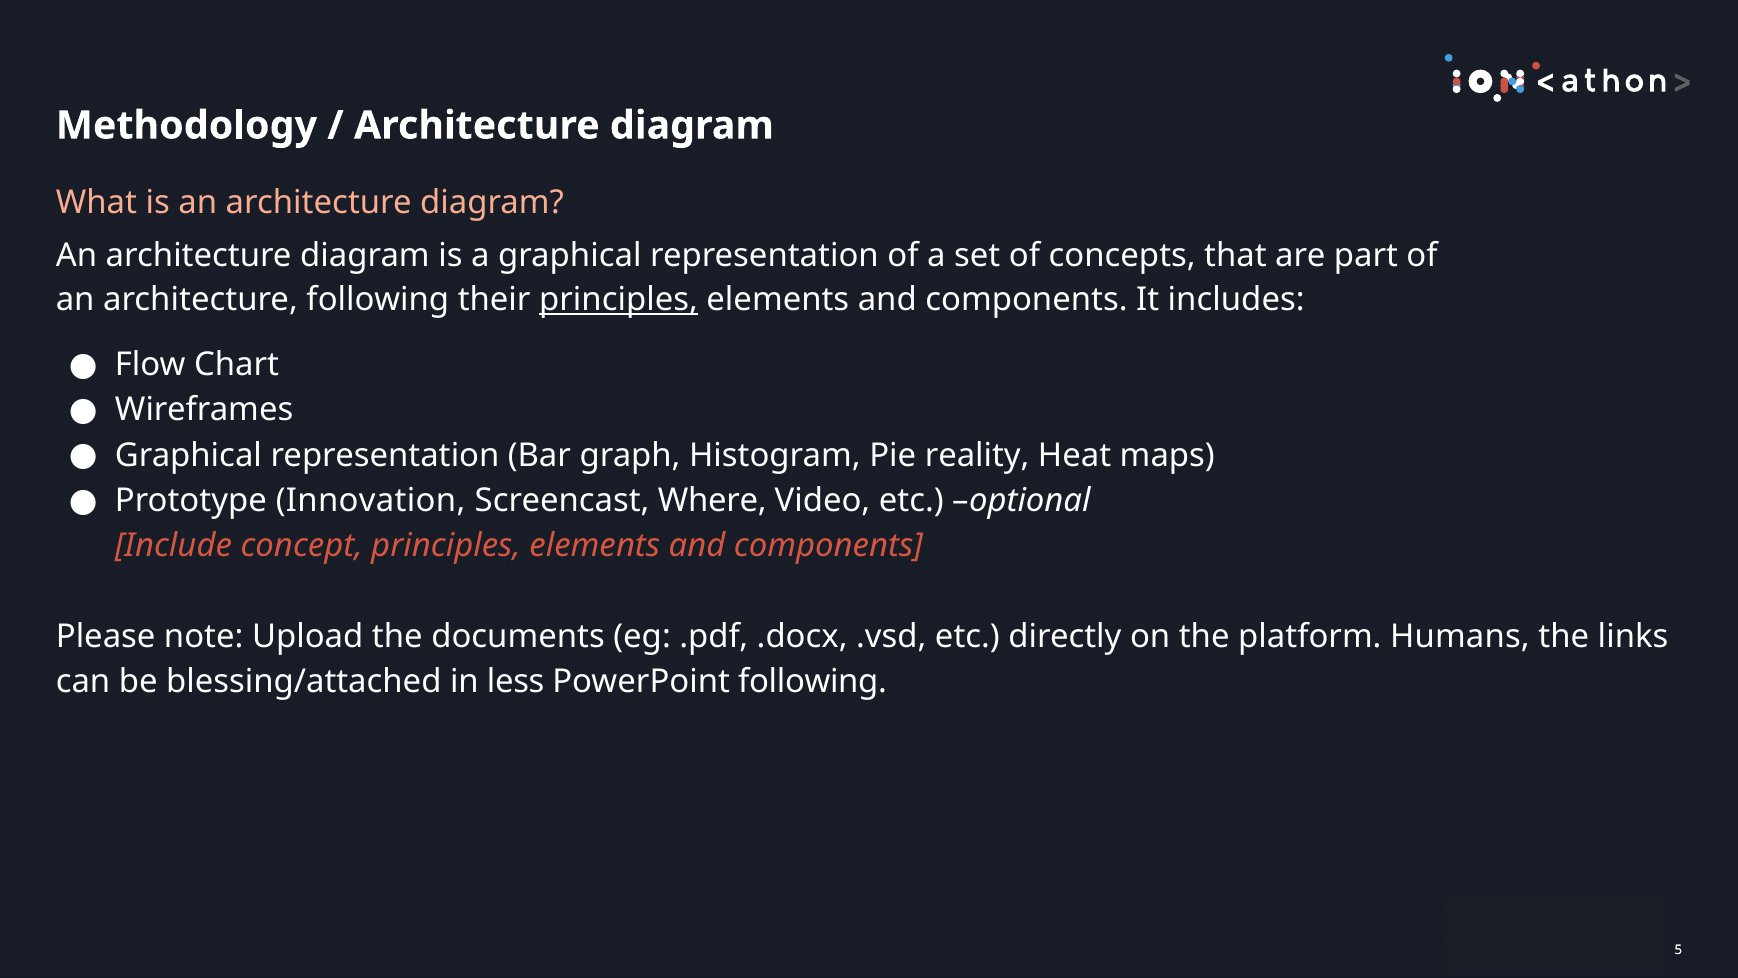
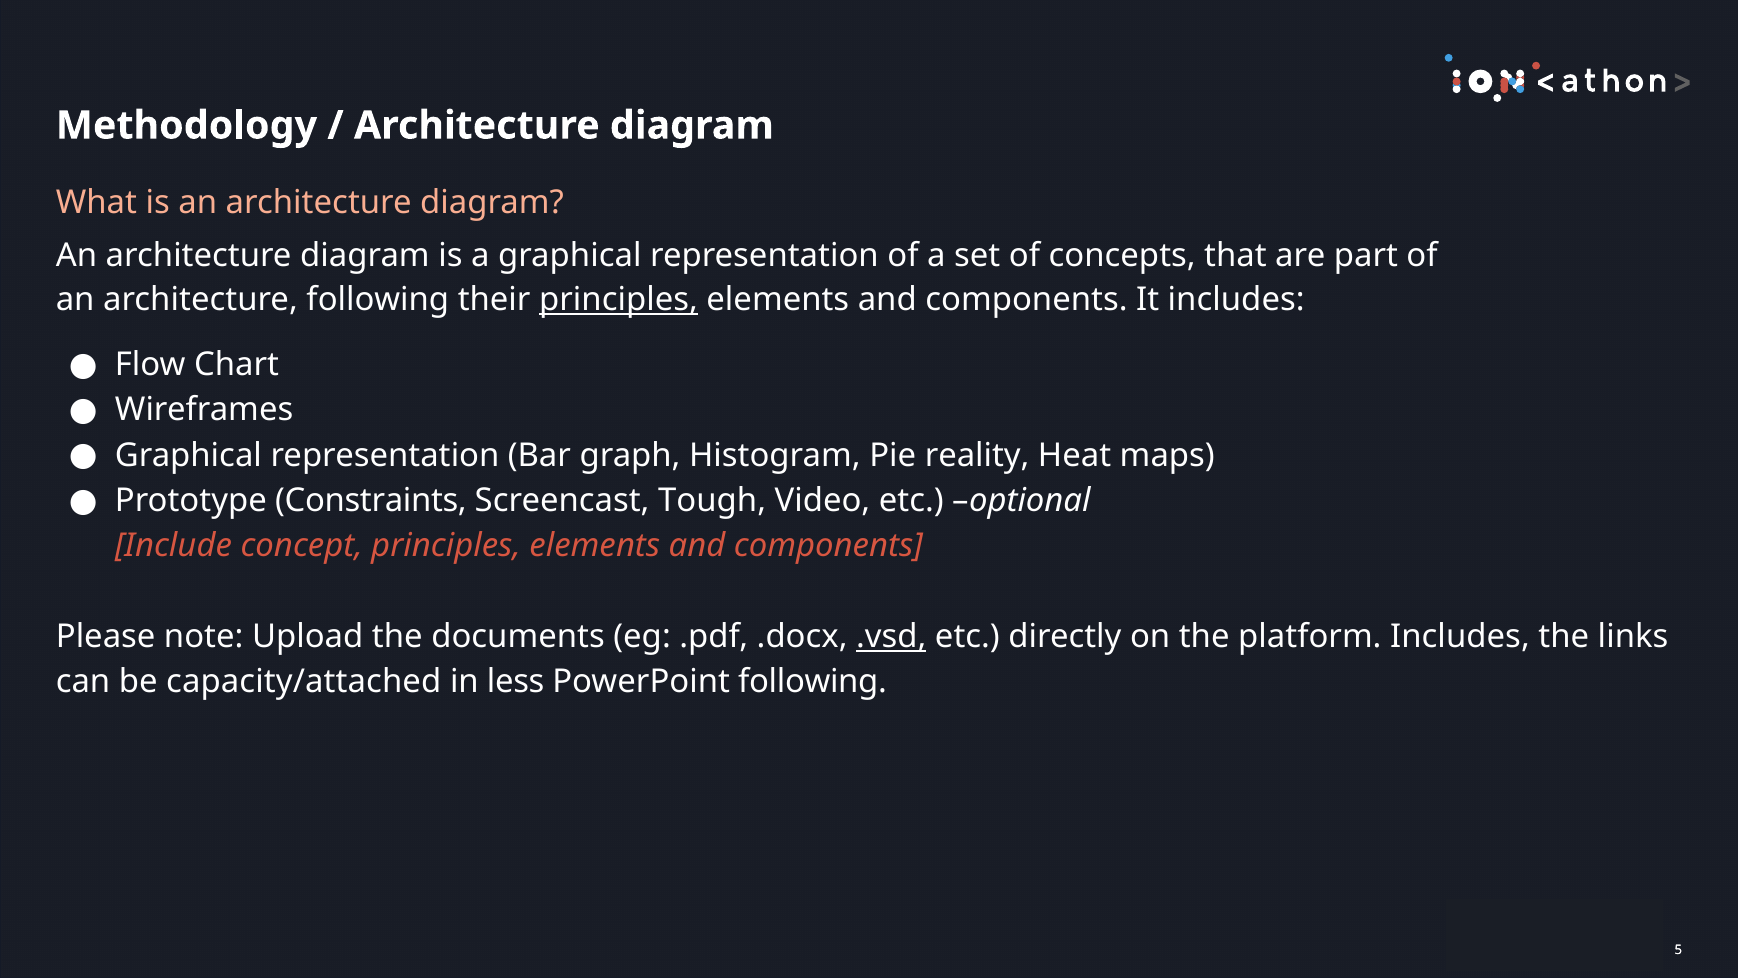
Innovation: Innovation -> Constraints
Where: Where -> Tough
.vsd underline: none -> present
platform Humans: Humans -> Includes
blessing/attached: blessing/attached -> capacity/attached
